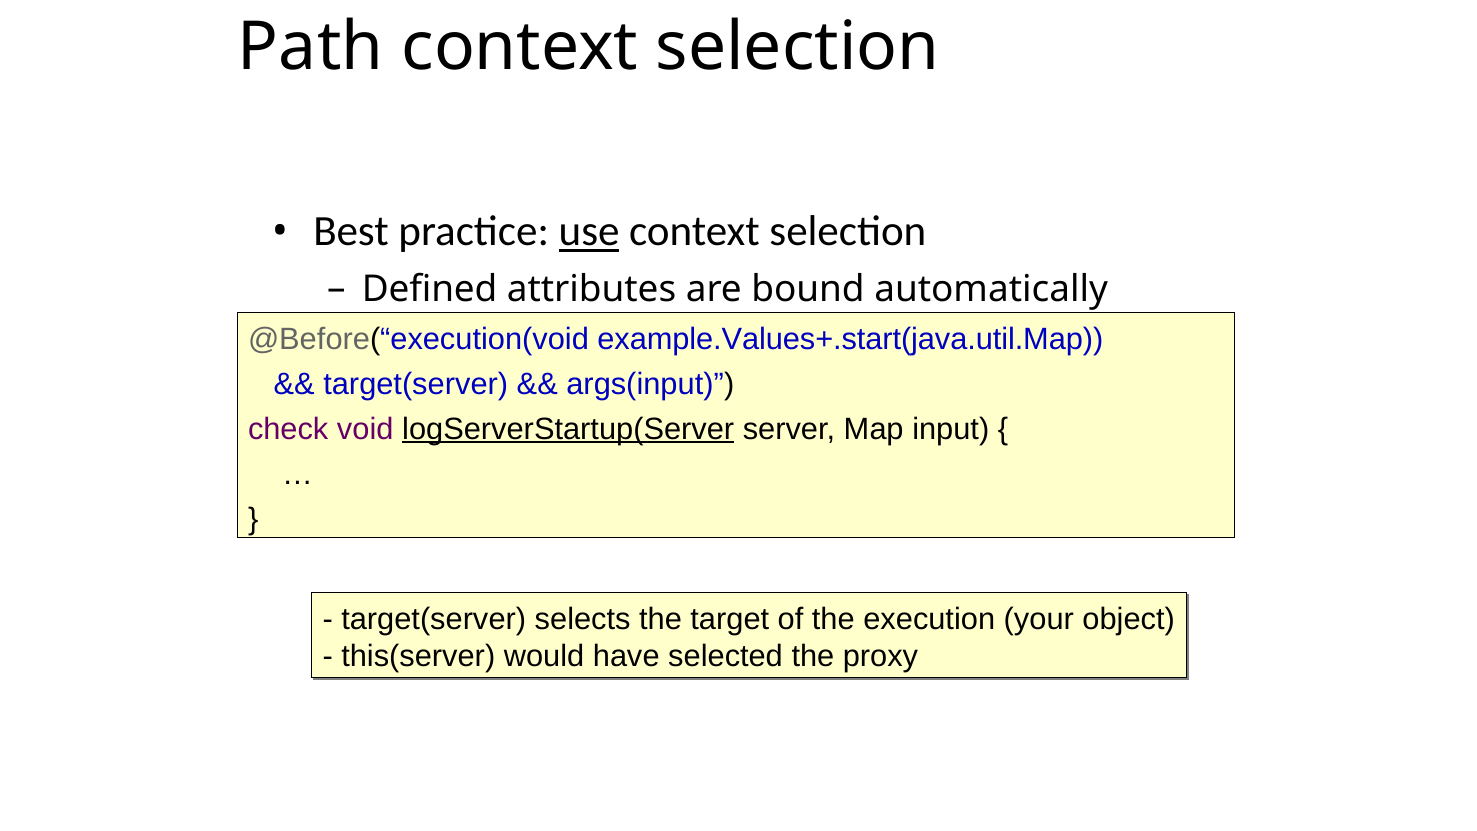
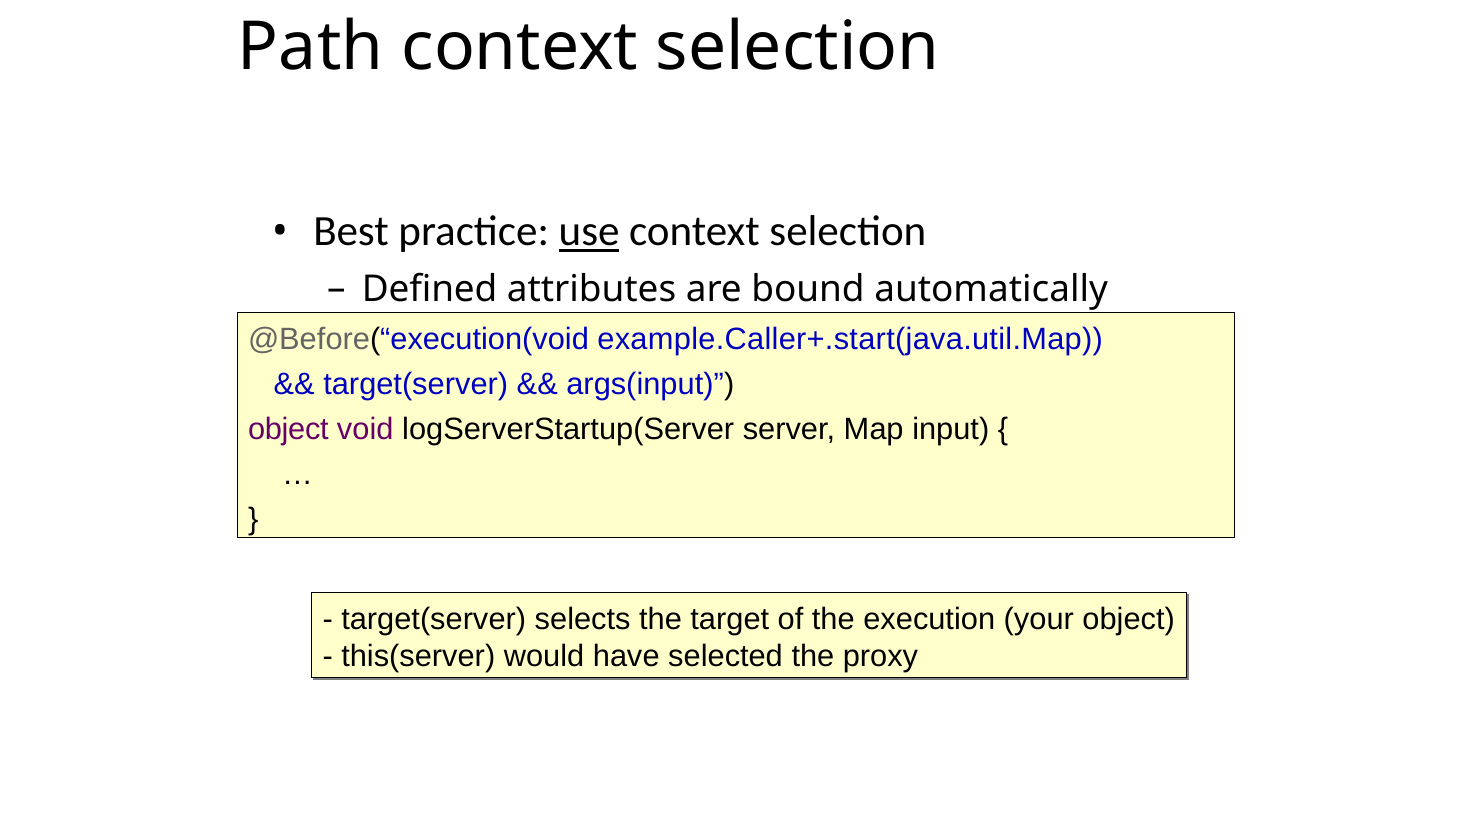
example.Values+.start(java.util.Map: example.Values+.start(java.util.Map -> example.Caller+.start(java.util.Map
check at (288, 429): check -> object
logServerStartup(Server underline: present -> none
